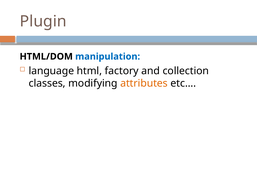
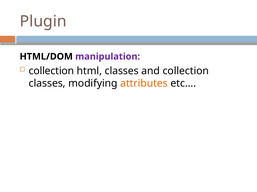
manipulation colour: blue -> purple
language at (51, 71): language -> collection
html factory: factory -> classes
